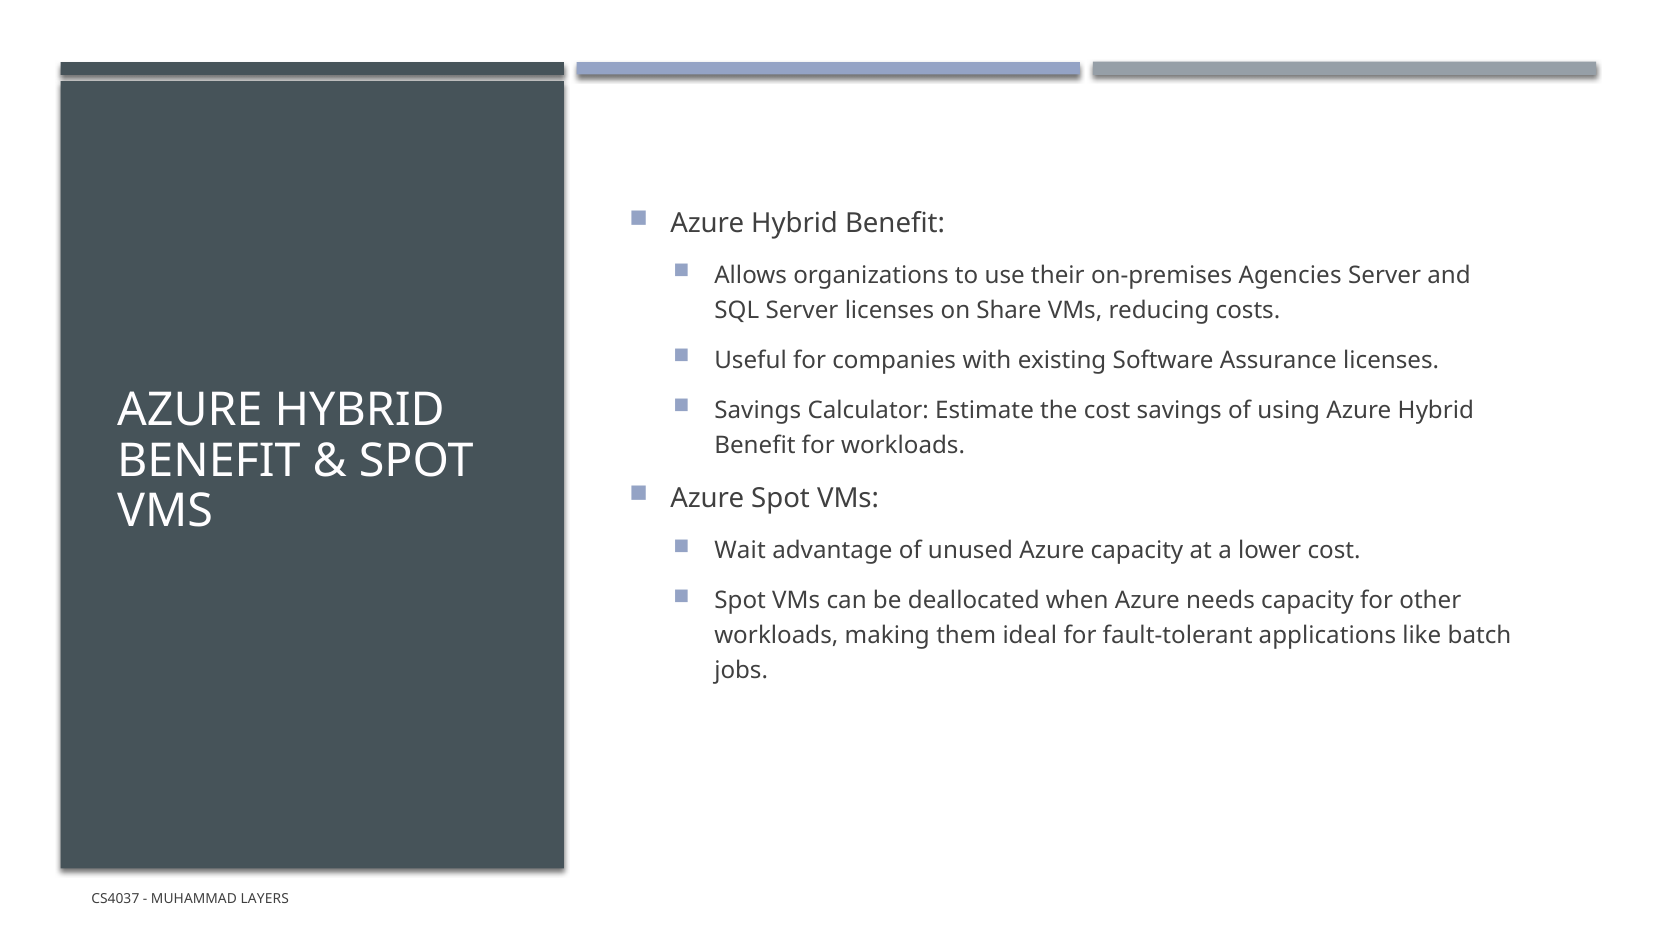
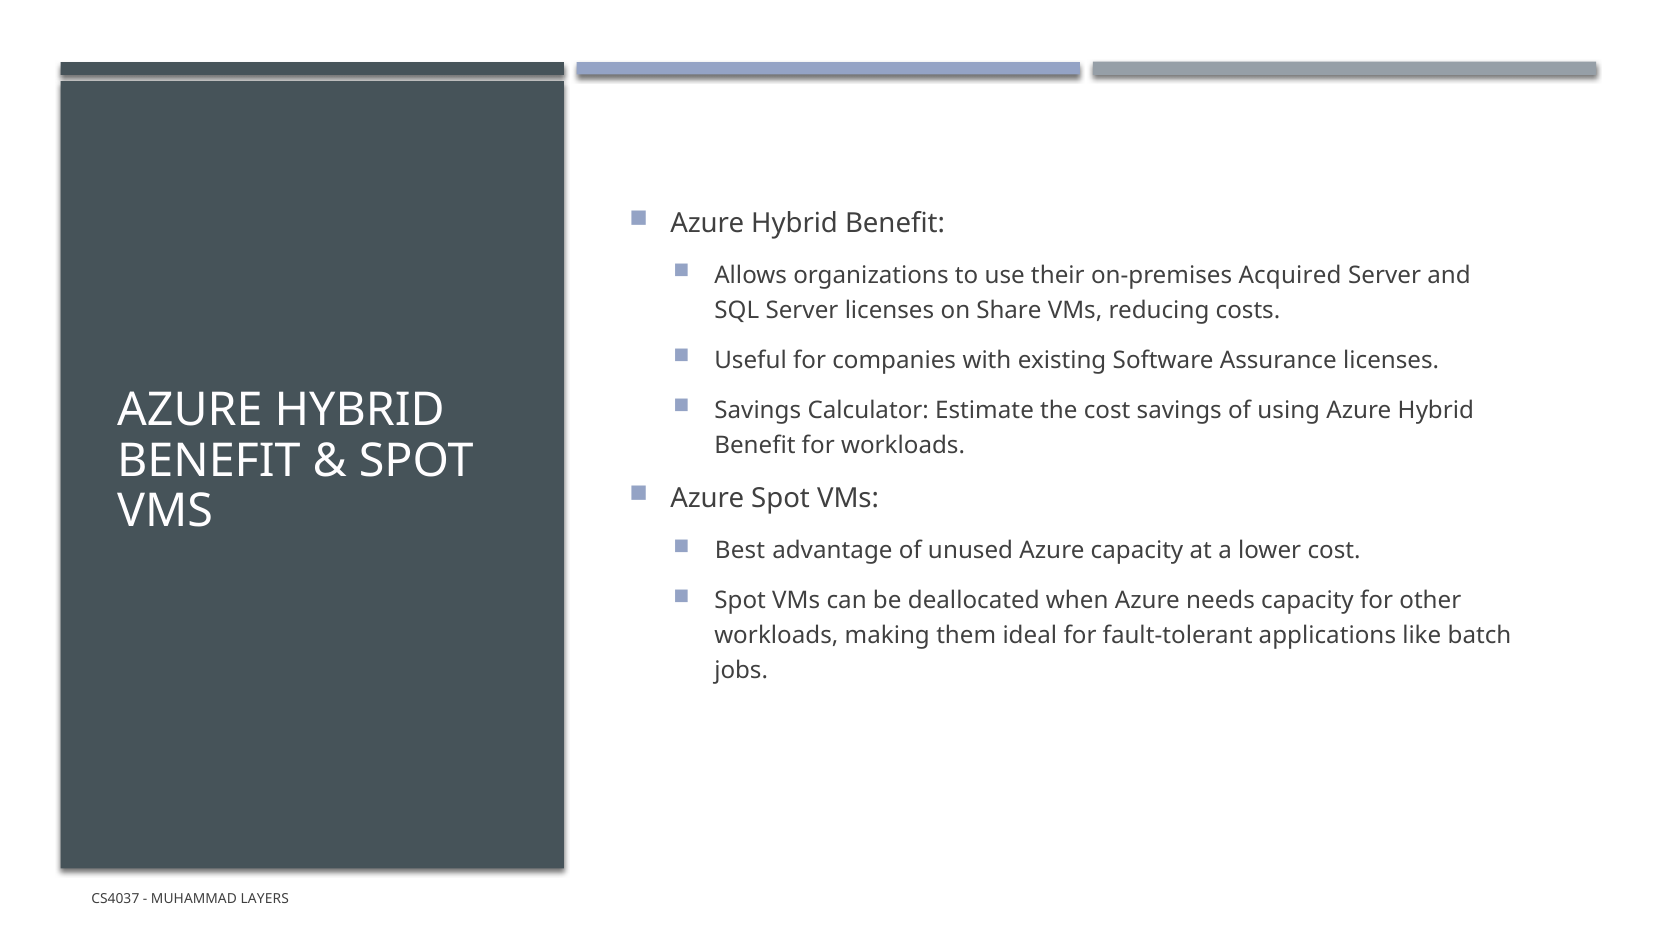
Agencies: Agencies -> Acquired
Wait: Wait -> Best
